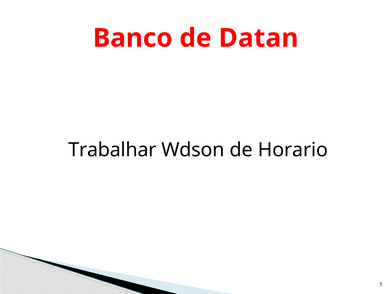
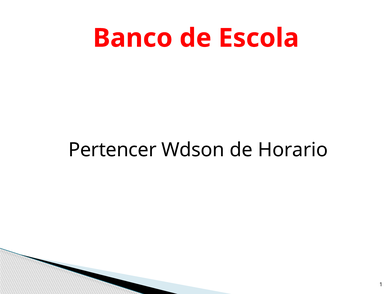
Datan: Datan -> Escola
Trabalhar: Trabalhar -> Pertencer
